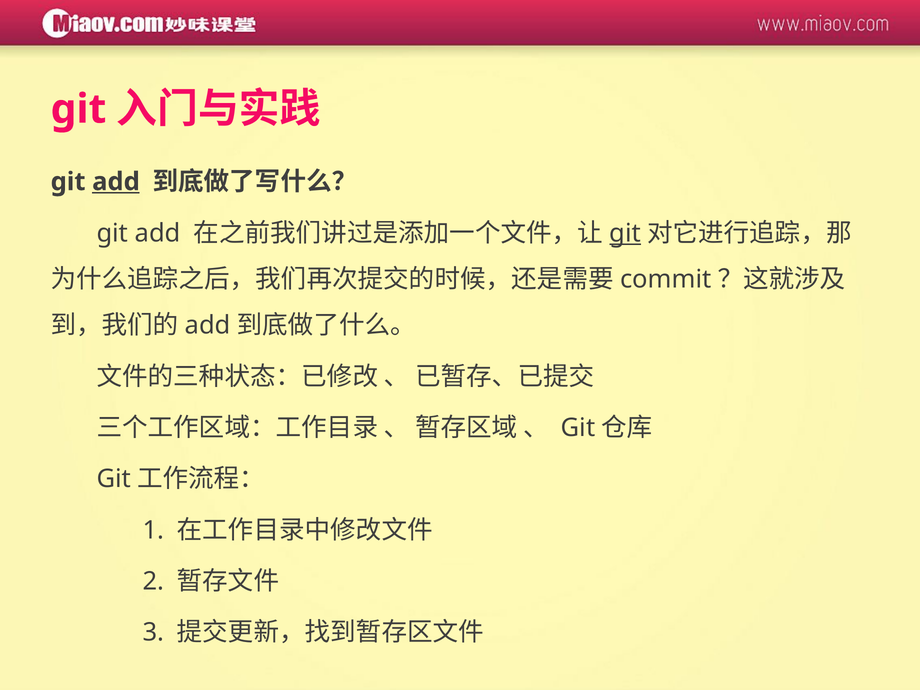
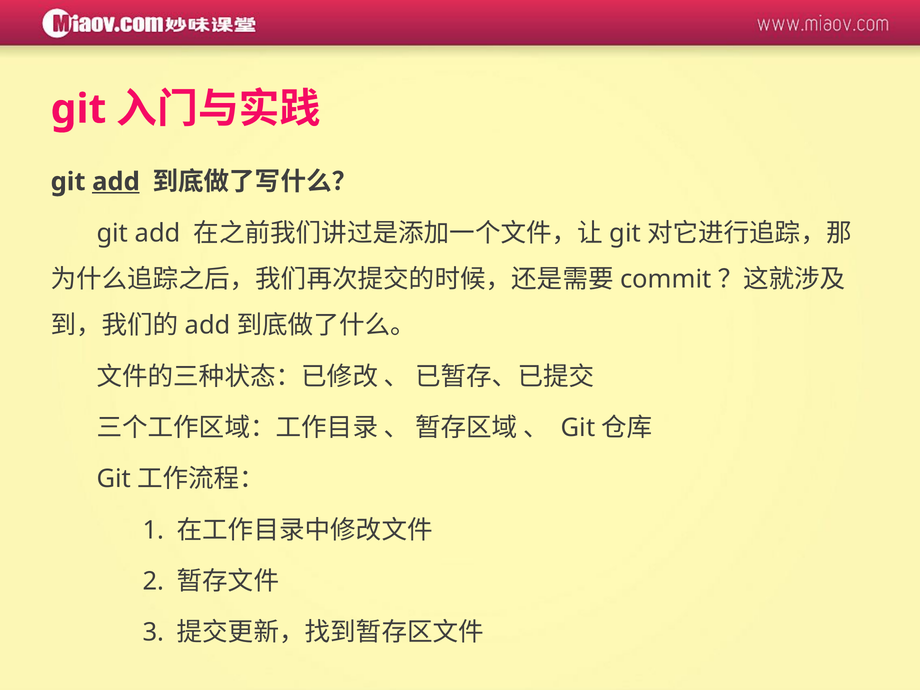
git at (625, 233) underline: present -> none
